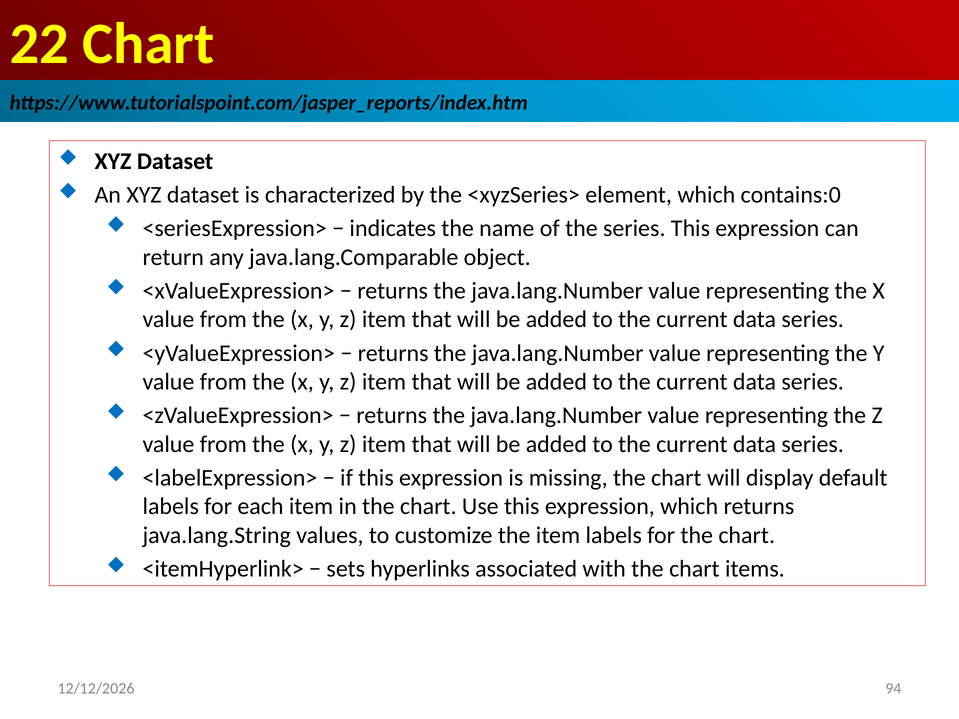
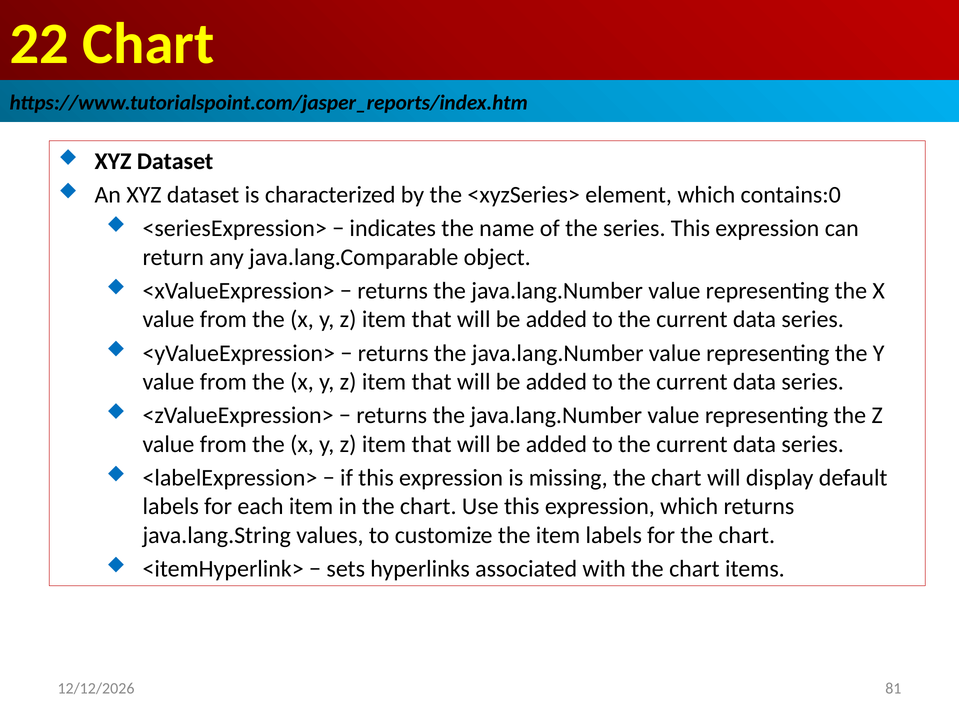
94: 94 -> 81
